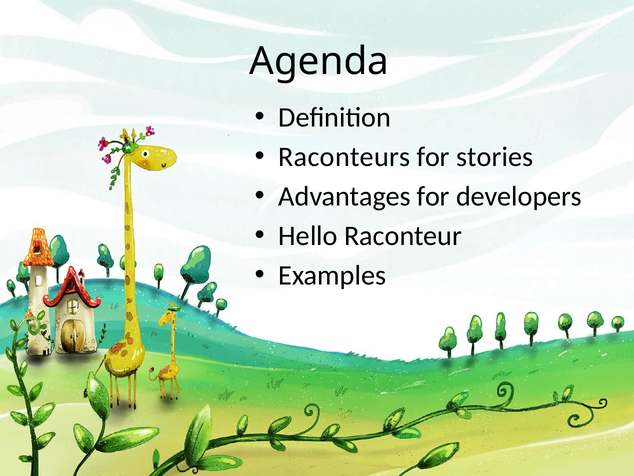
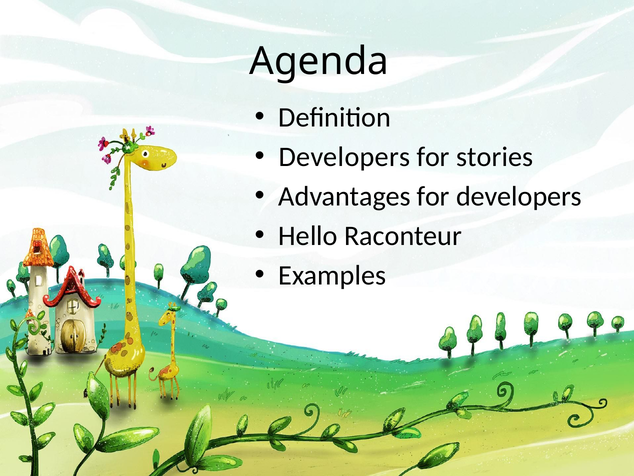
Raconteurs at (344, 157): Raconteurs -> Developers
